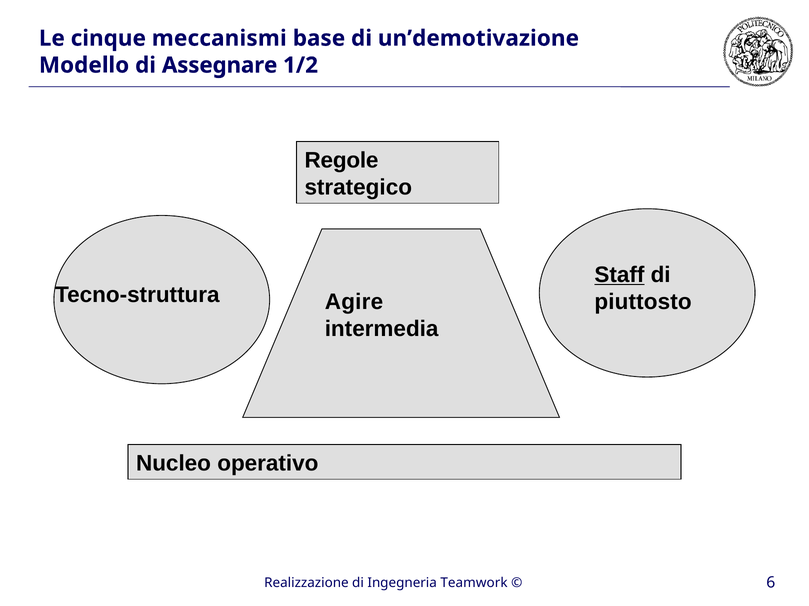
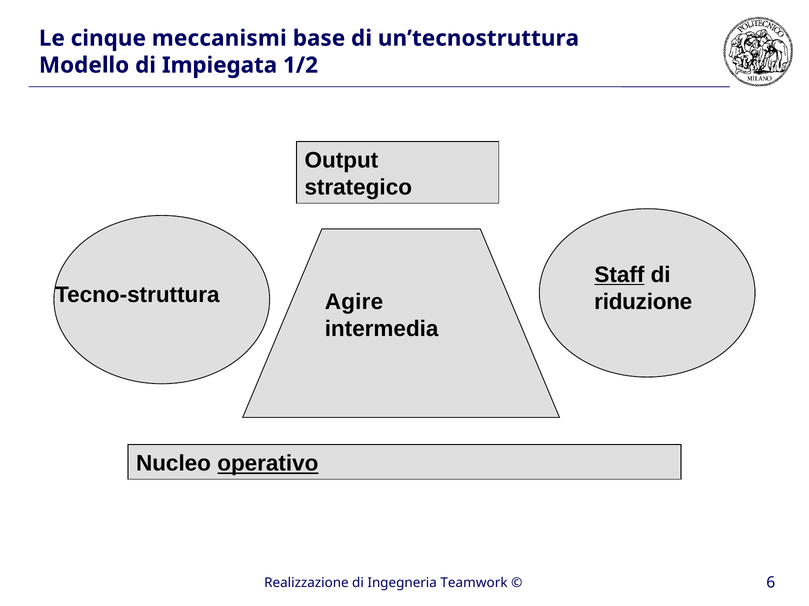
un’demotivazione: un’demotivazione -> un’tecnostruttura
Assegnare: Assegnare -> Impiegata
Regole: Regole -> Output
piuttosto: piuttosto -> riduzione
operativo underline: none -> present
